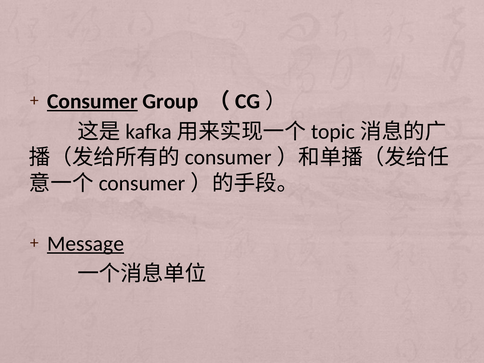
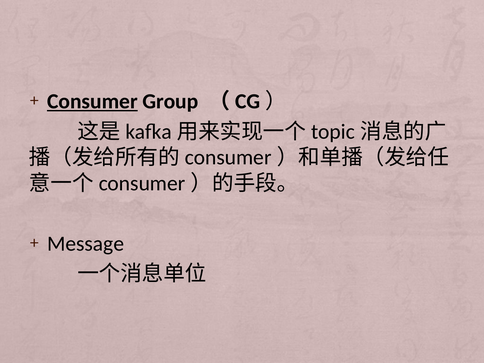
Message underline: present -> none
